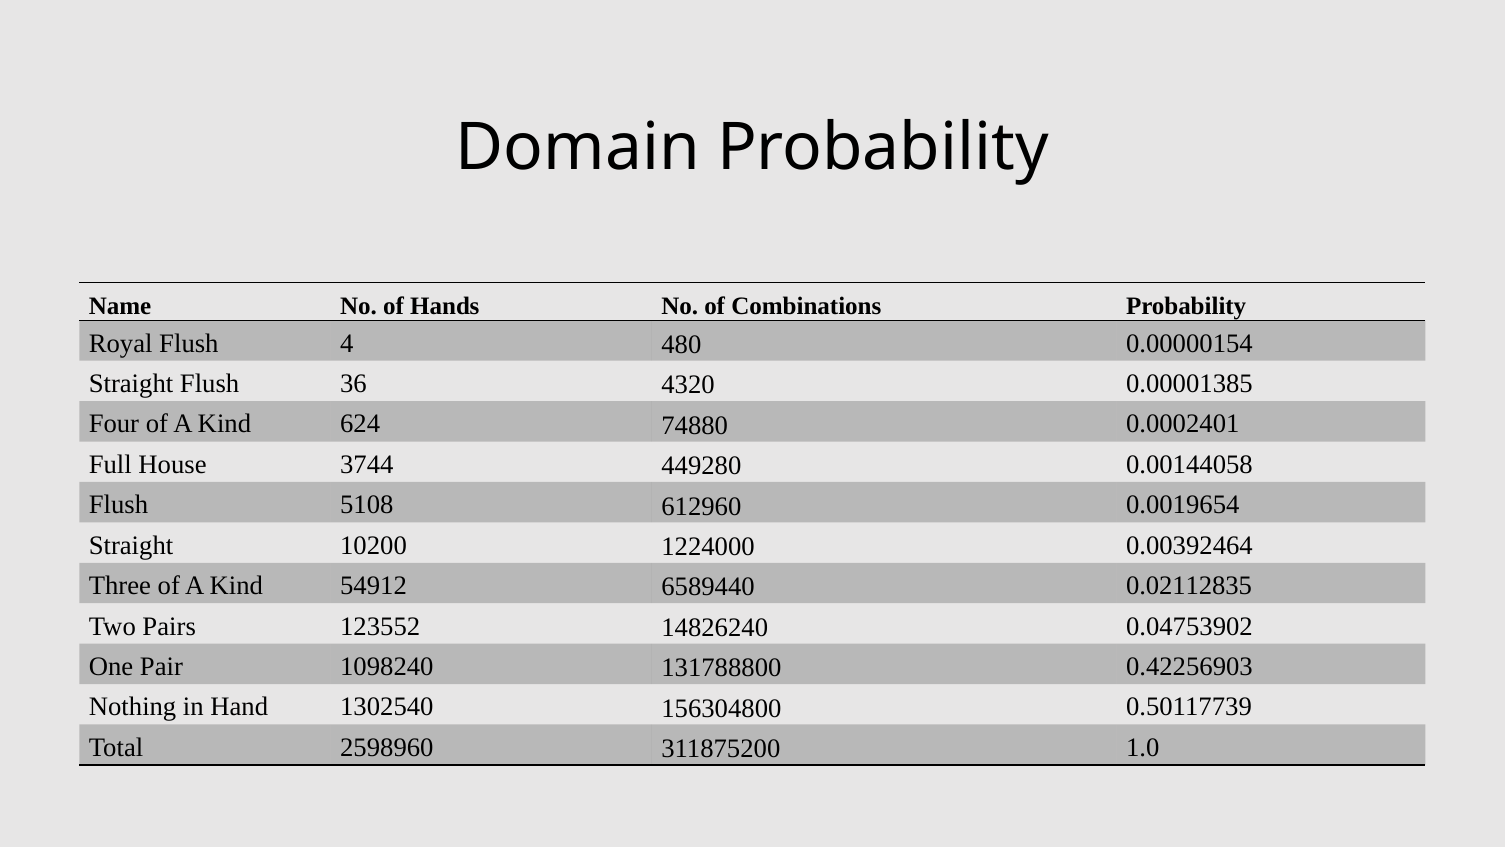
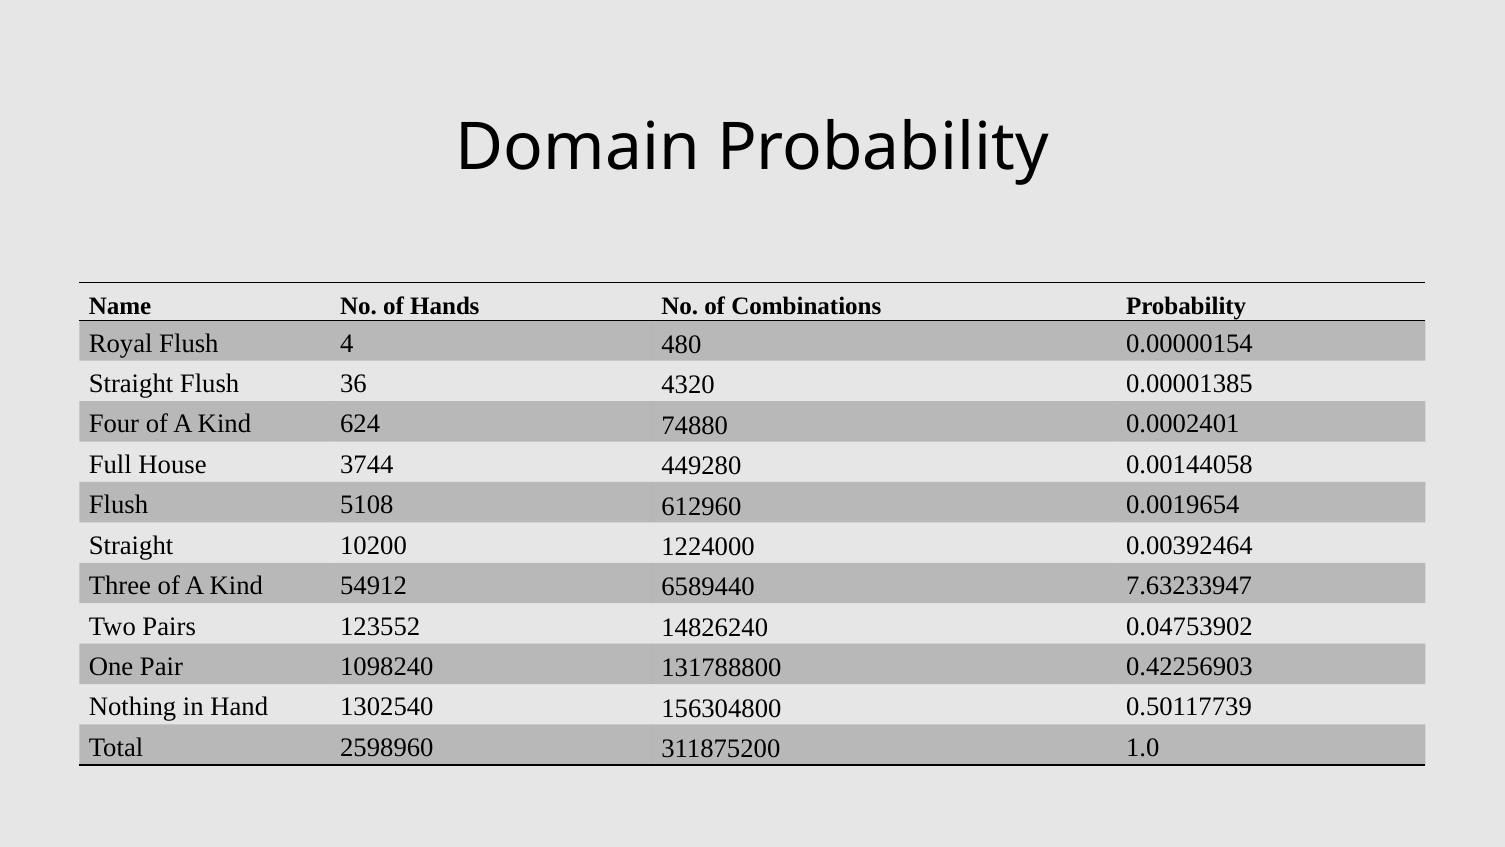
0.02112835: 0.02112835 -> 7.63233947
